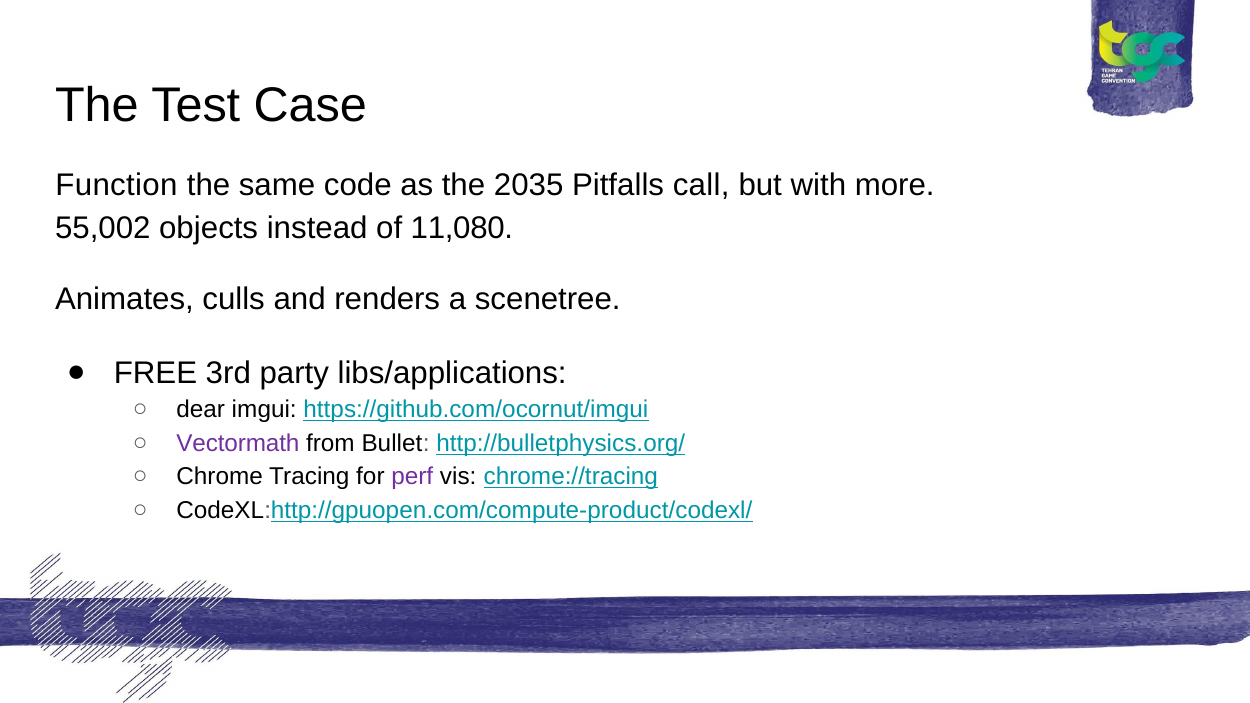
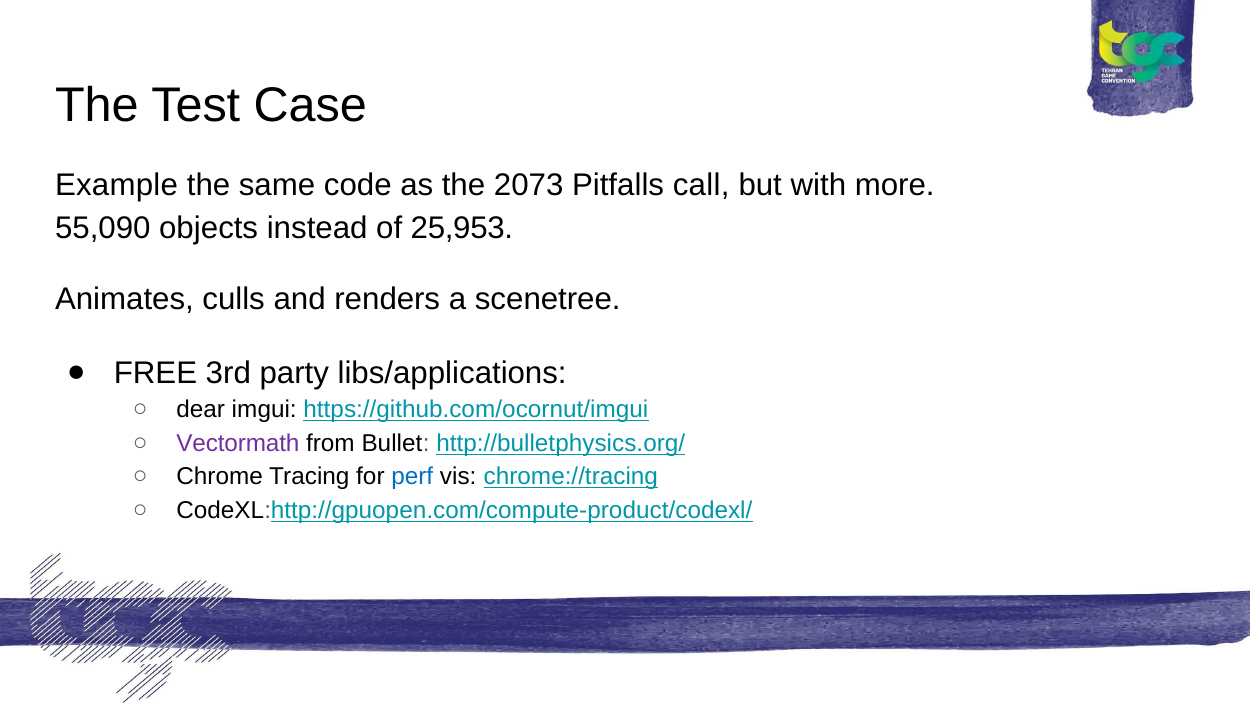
Function: Function -> Example
2035: 2035 -> 2073
55,002: 55,002 -> 55,090
11,080: 11,080 -> 25,953
perf colour: purple -> blue
